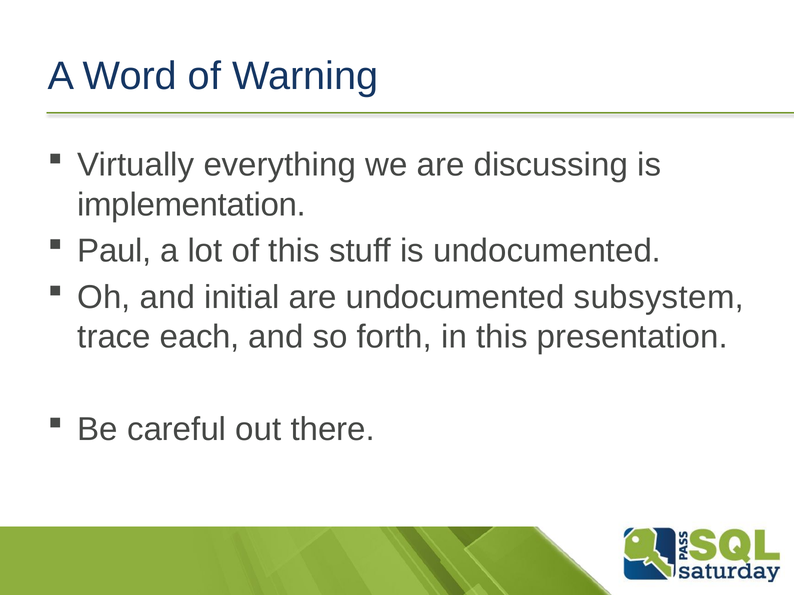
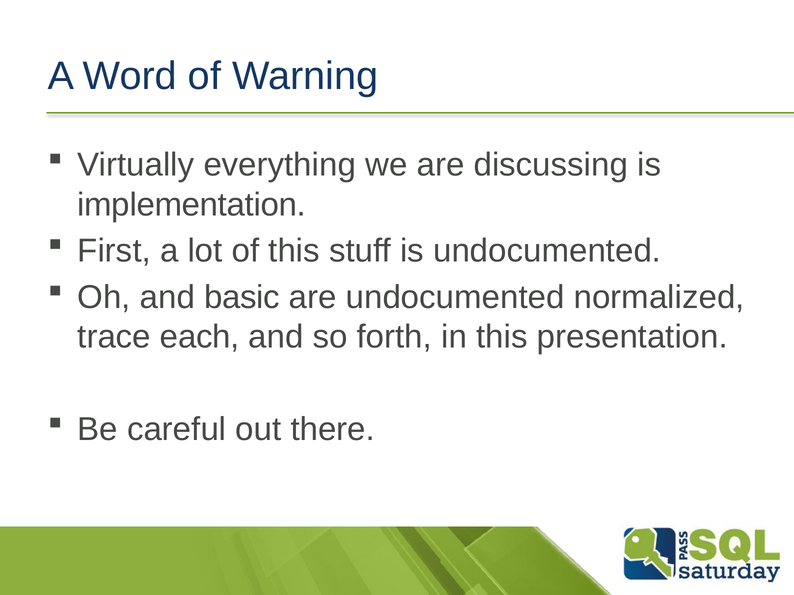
Paul: Paul -> First
initial: initial -> basic
subsystem: subsystem -> normalized
